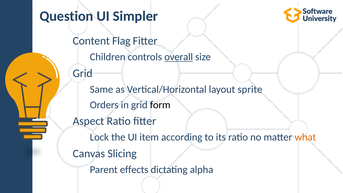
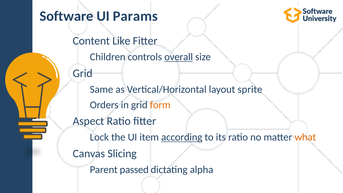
Question: Question -> Software
Simpler: Simpler -> Params
Flag: Flag -> Like
form colour: black -> orange
according underline: none -> present
effects: effects -> passed
